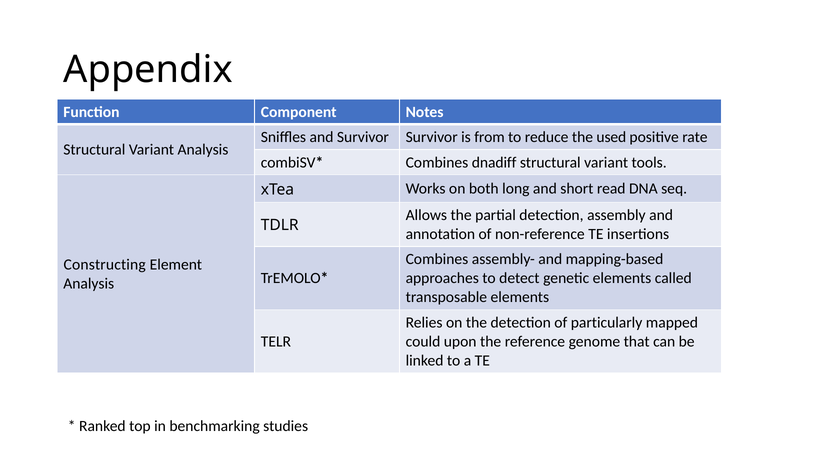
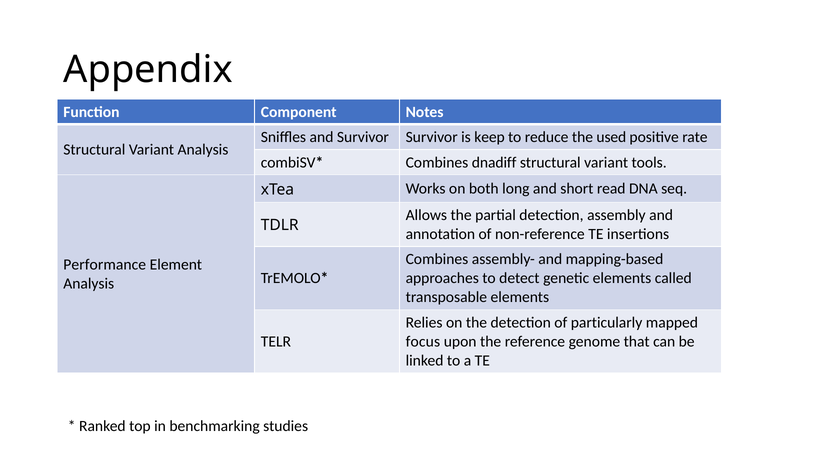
from: from -> keep
Constructing: Constructing -> Performance
could: could -> focus
